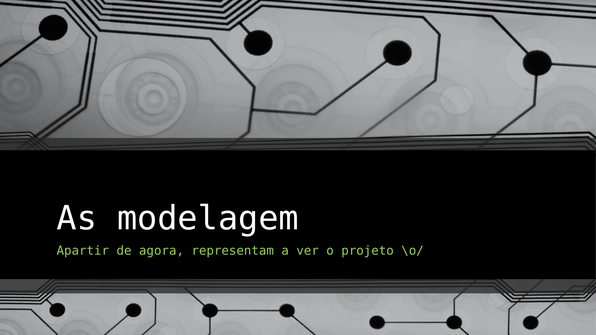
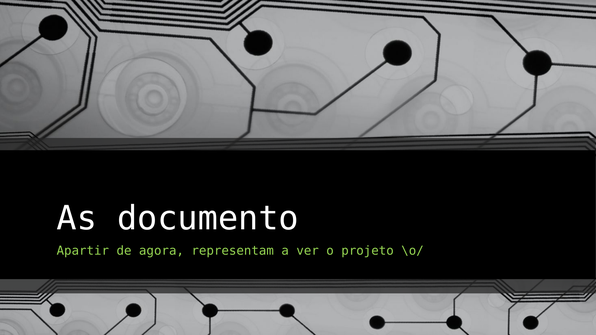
modelagem: modelagem -> documento
